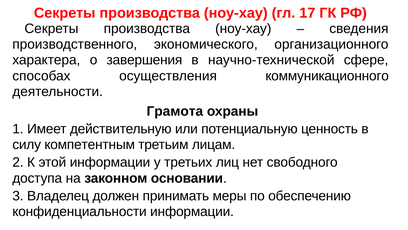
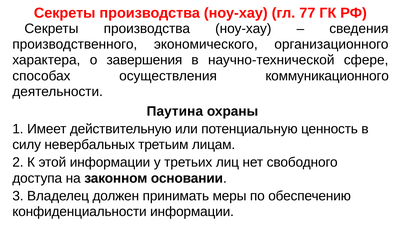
17: 17 -> 77
Грамота: Грамота -> Паутина
компетентным: компетентным -> невербальных
